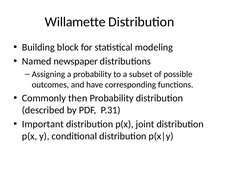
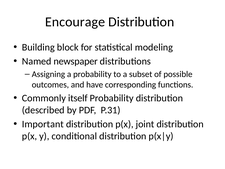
Willamette: Willamette -> Encourage
then: then -> itself
